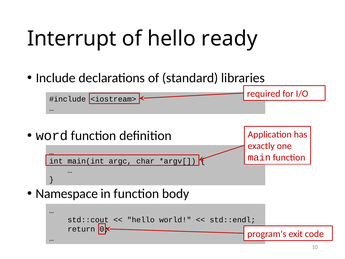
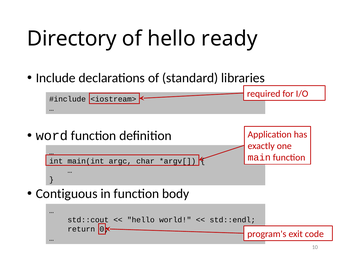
Interrupt: Interrupt -> Directory
Namespace: Namespace -> Contiguous
